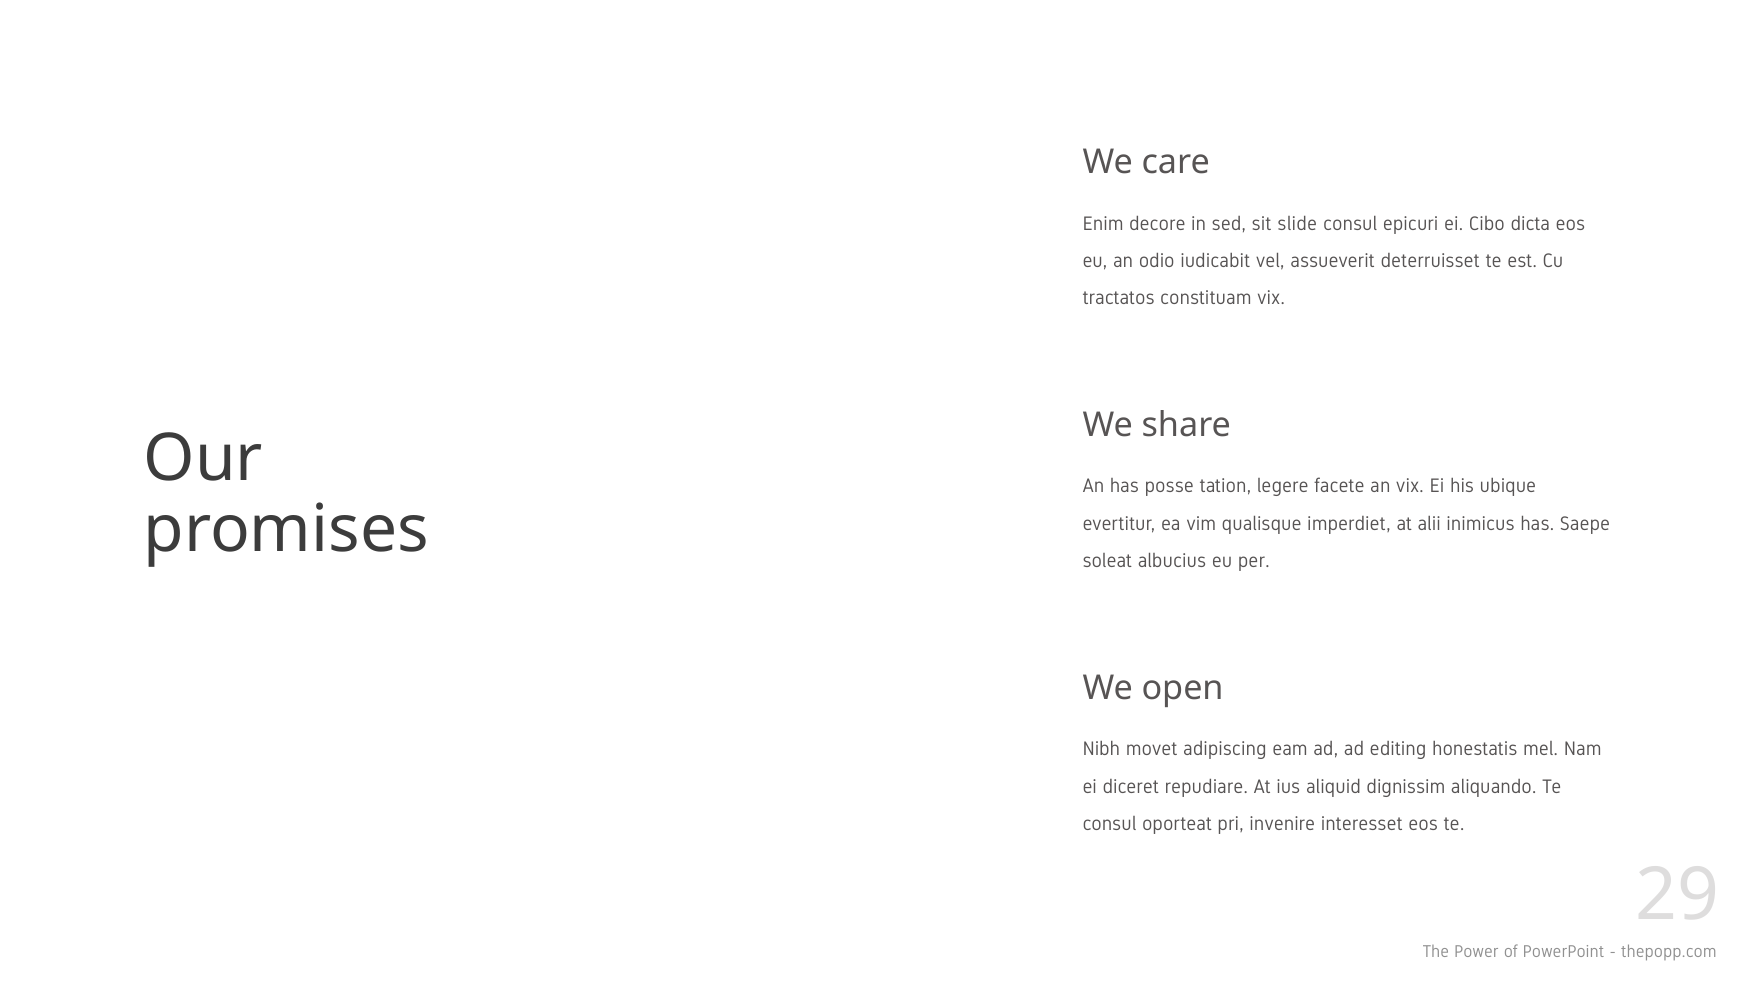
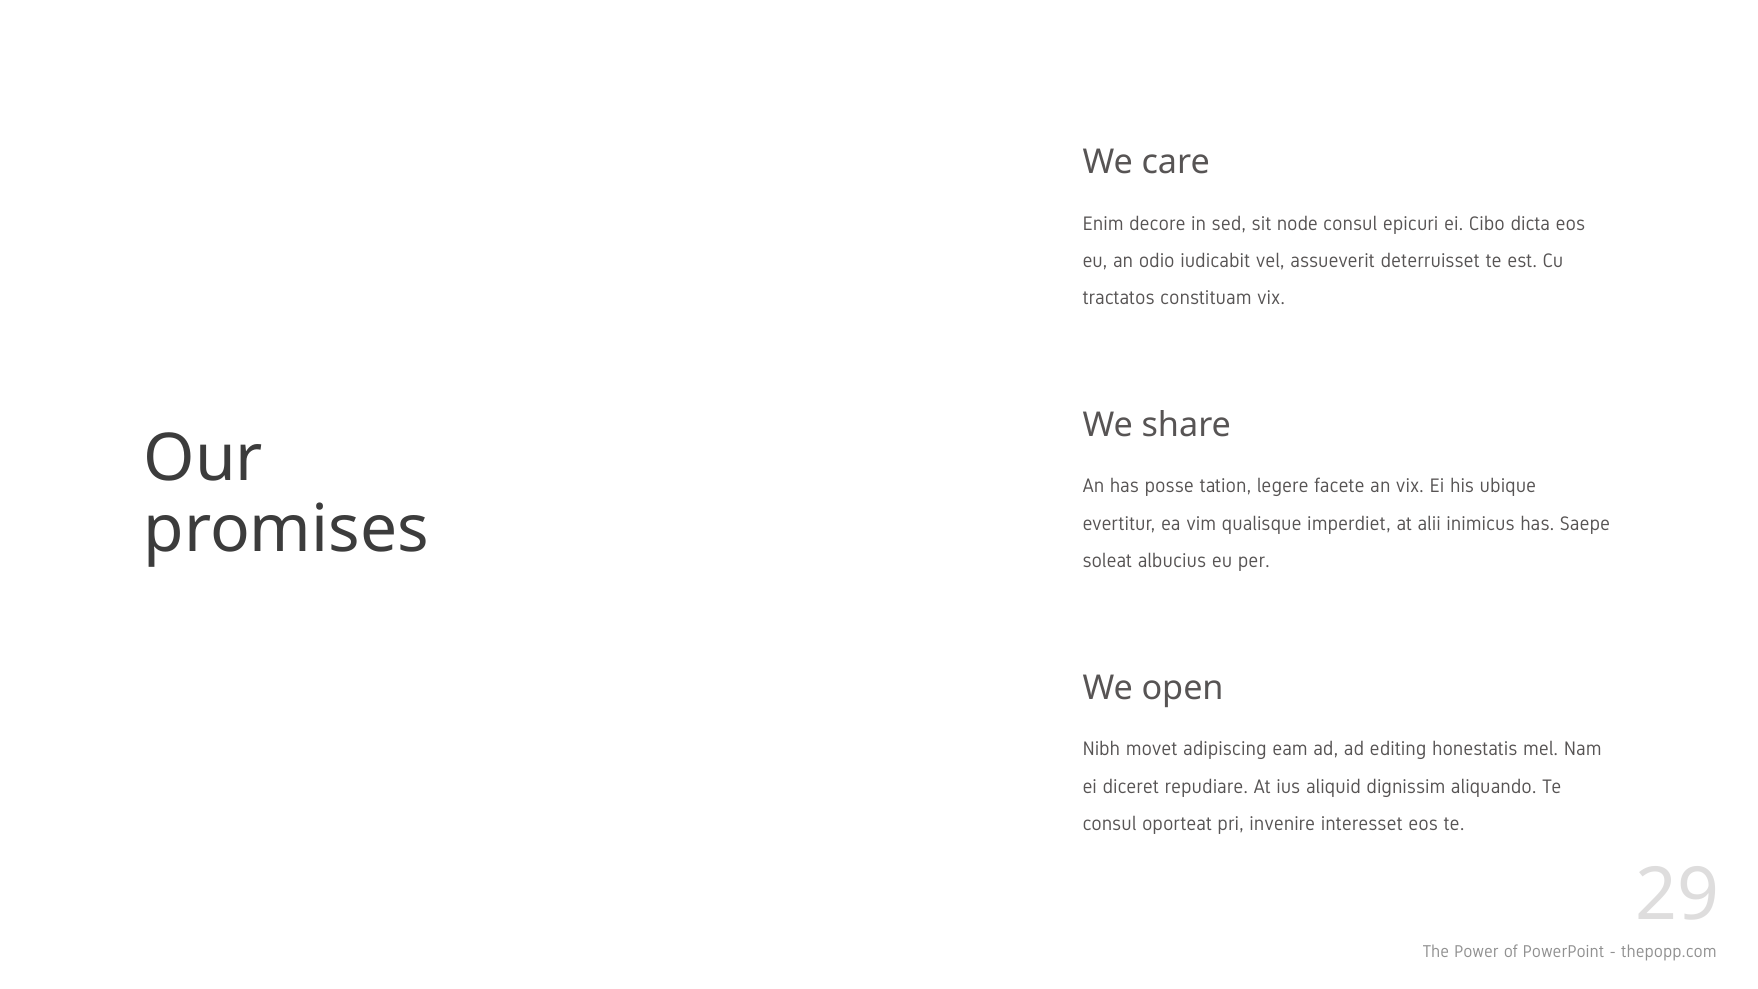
slide: slide -> node
